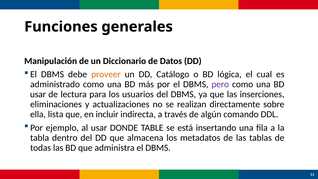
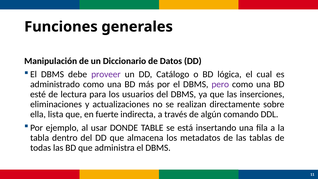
proveer colour: orange -> purple
usar at (38, 94): usar -> esté
incluir: incluir -> fuerte
